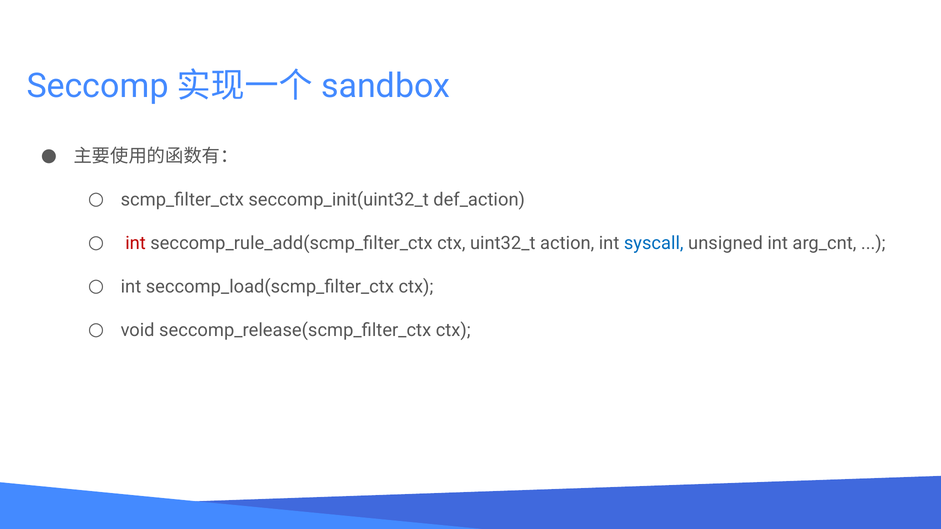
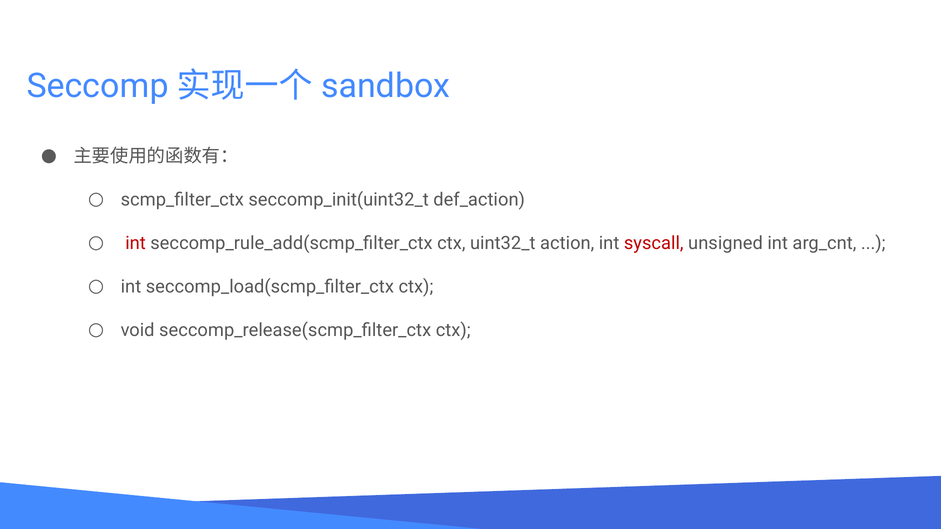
syscall colour: blue -> red
